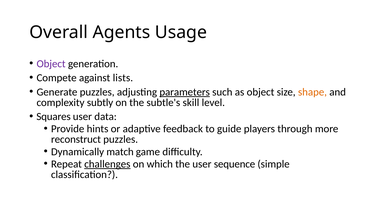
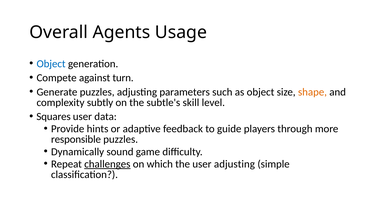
Object at (51, 64) colour: purple -> blue
lists: lists -> turn
parameters underline: present -> none
reconstruct: reconstruct -> responsible
match: match -> sound
user sequence: sequence -> adjusting
